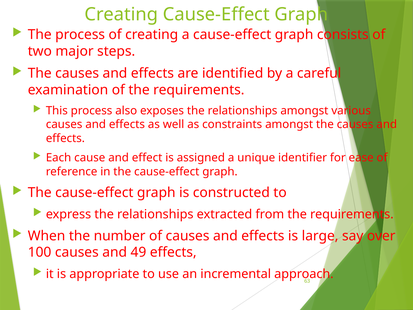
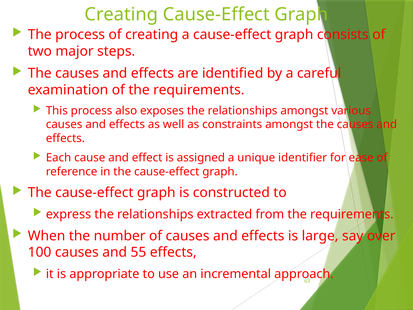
49: 49 -> 55
